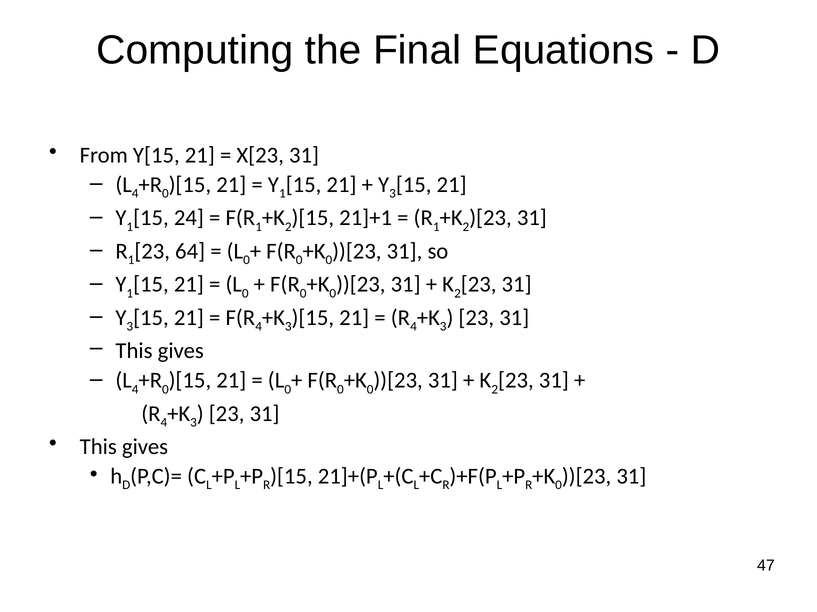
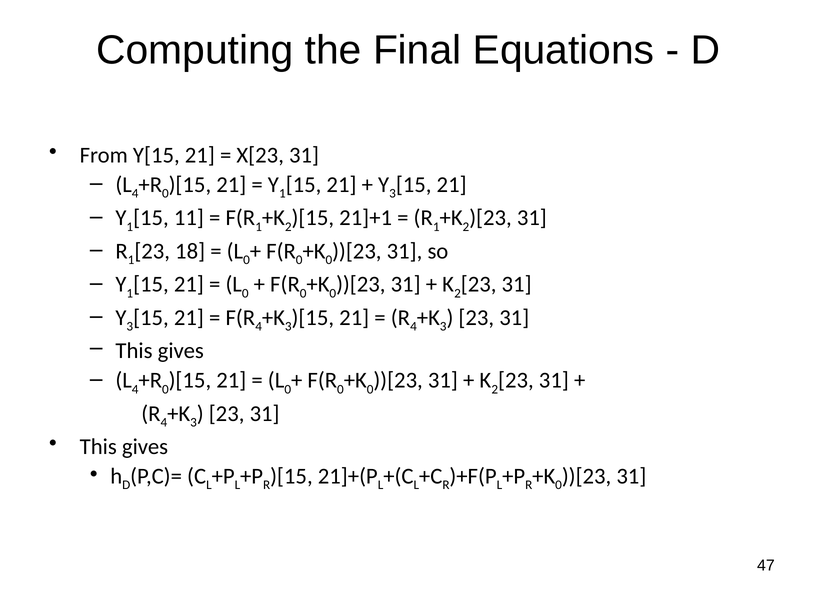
24: 24 -> 11
64: 64 -> 18
